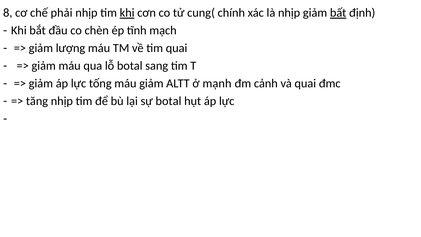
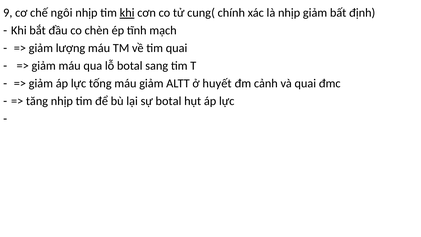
8: 8 -> 9
phải: phải -> ngôi
bất underline: present -> none
mạnh: mạnh -> huyết
